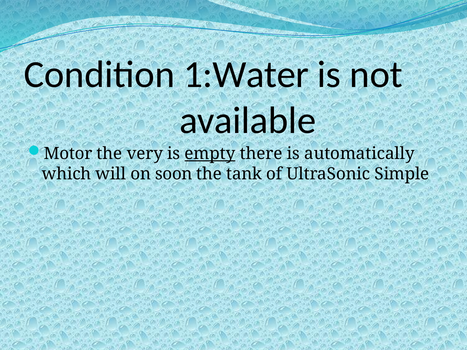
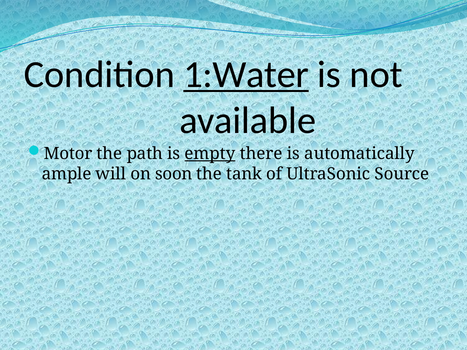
1:Water underline: none -> present
very: very -> path
which: which -> ample
Simple: Simple -> Source
